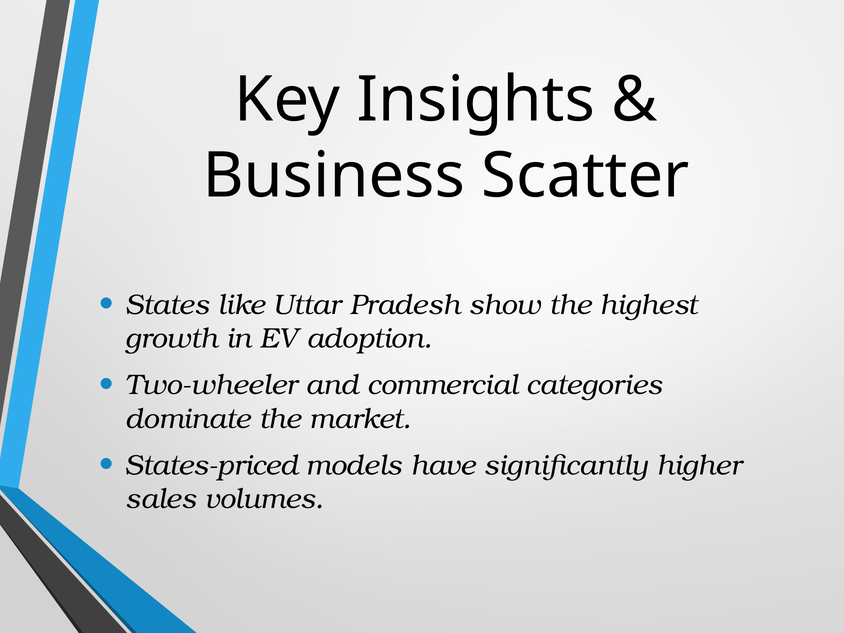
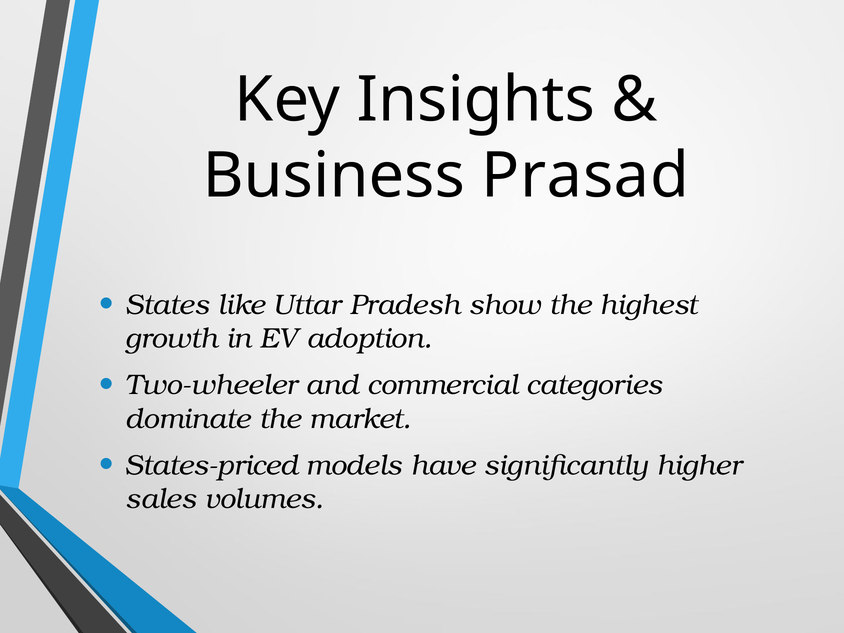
Scatter: Scatter -> Prasad
